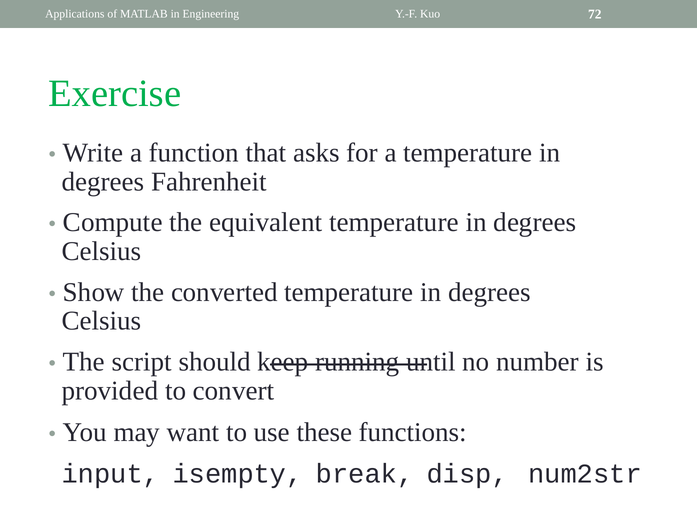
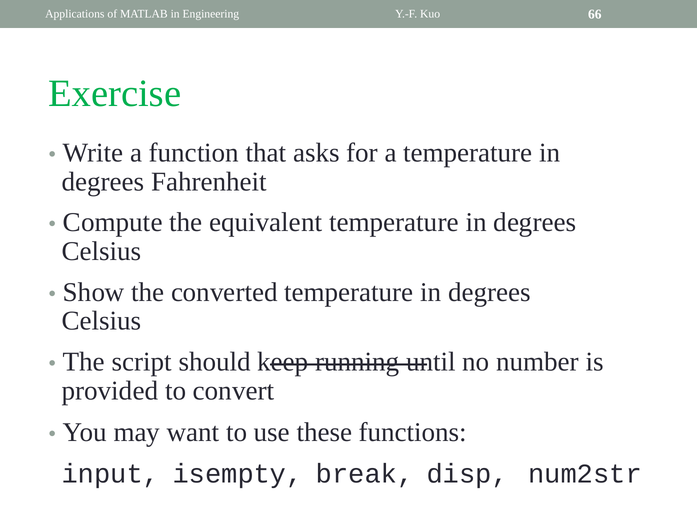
72: 72 -> 66
